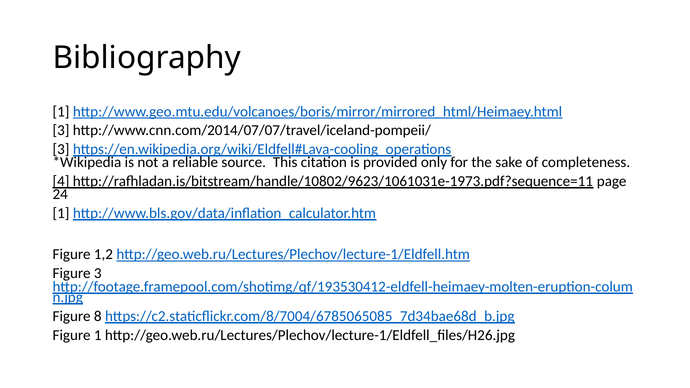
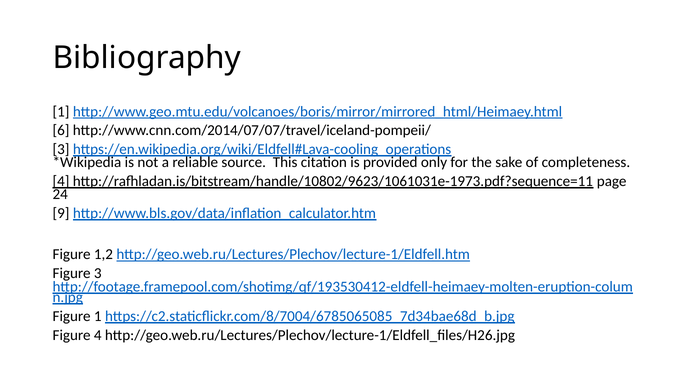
3 at (61, 130): 3 -> 6
1 at (61, 214): 1 -> 9
Figure 8: 8 -> 1
Figure 1: 1 -> 4
